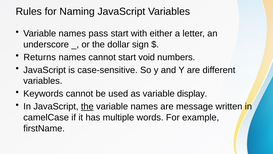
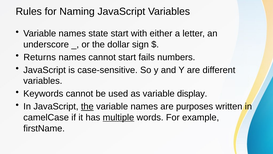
pass: pass -> state
void: void -> fails
message: message -> purposes
multiple underline: none -> present
